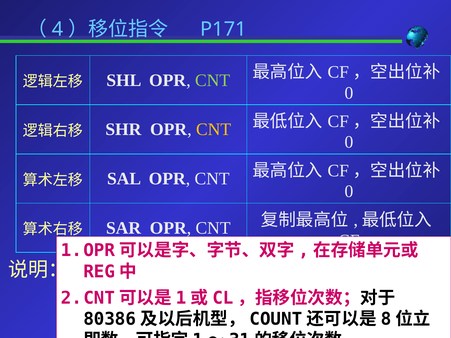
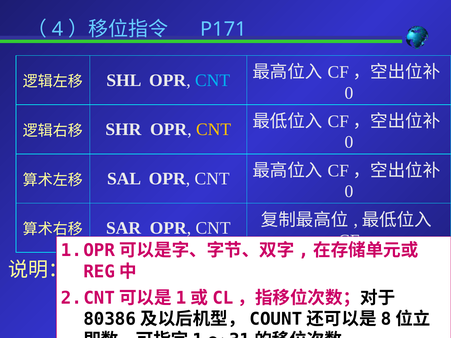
CNT at (213, 80) colour: light green -> light blue
